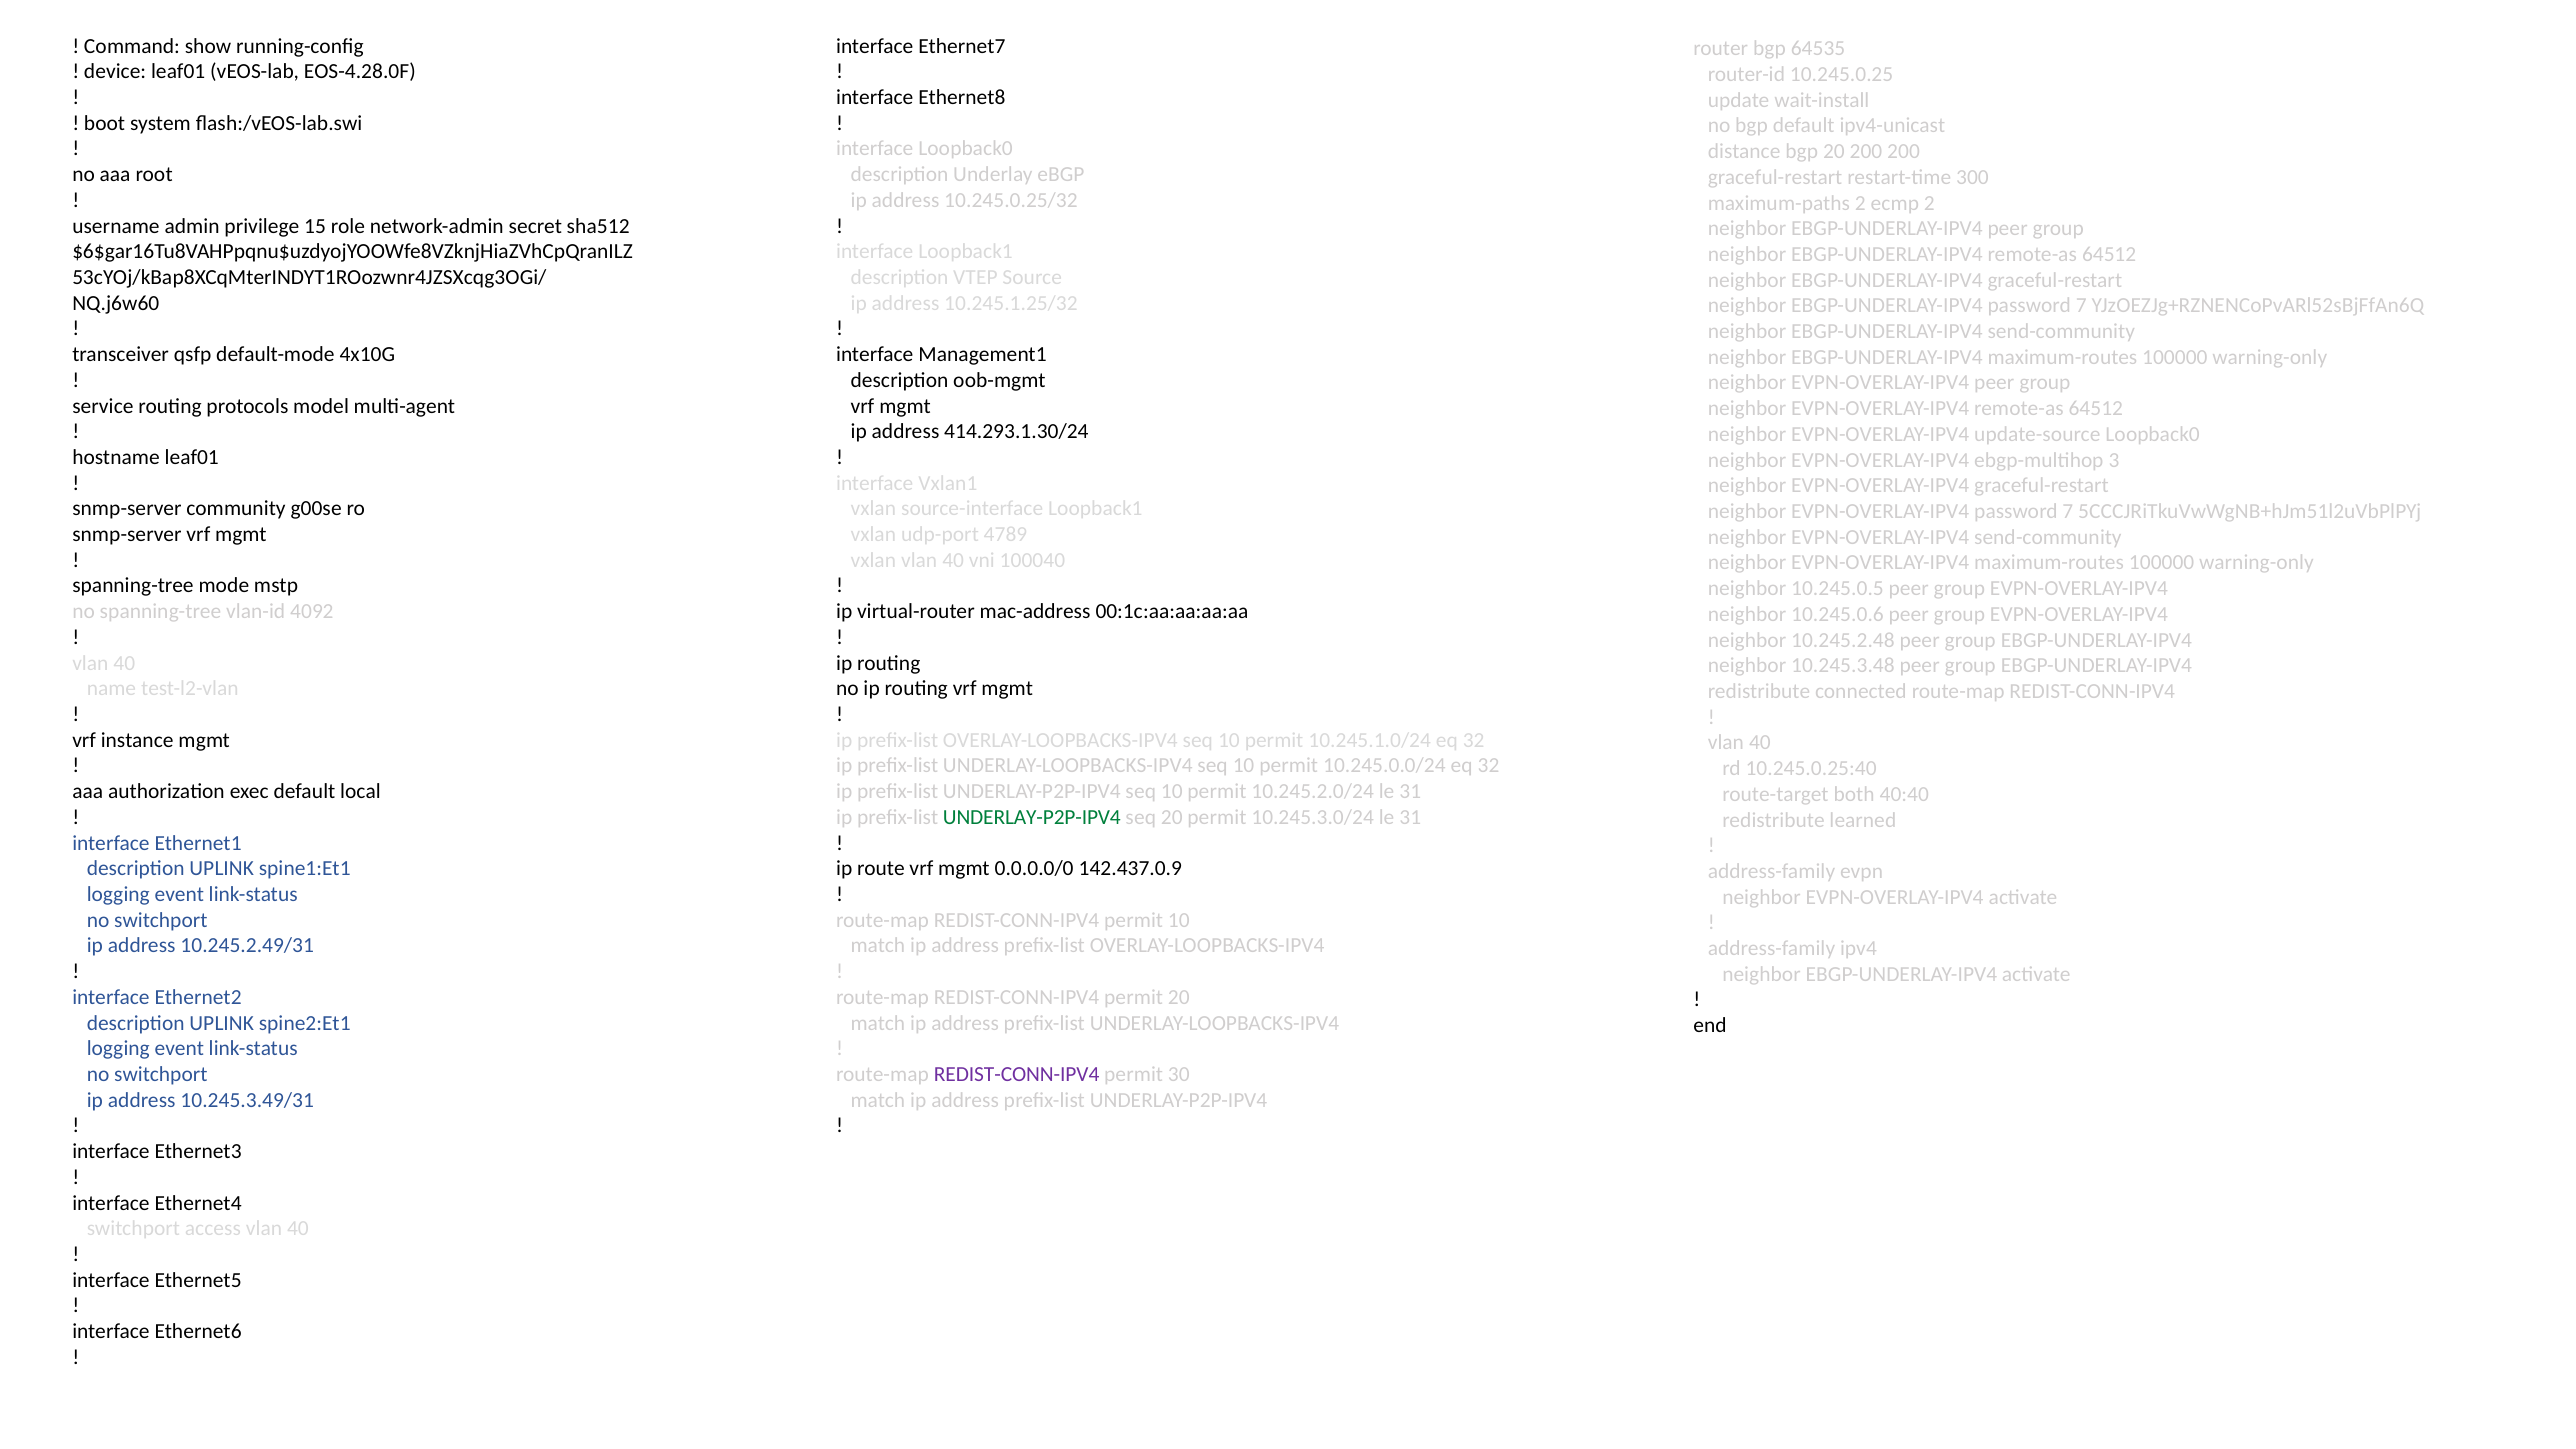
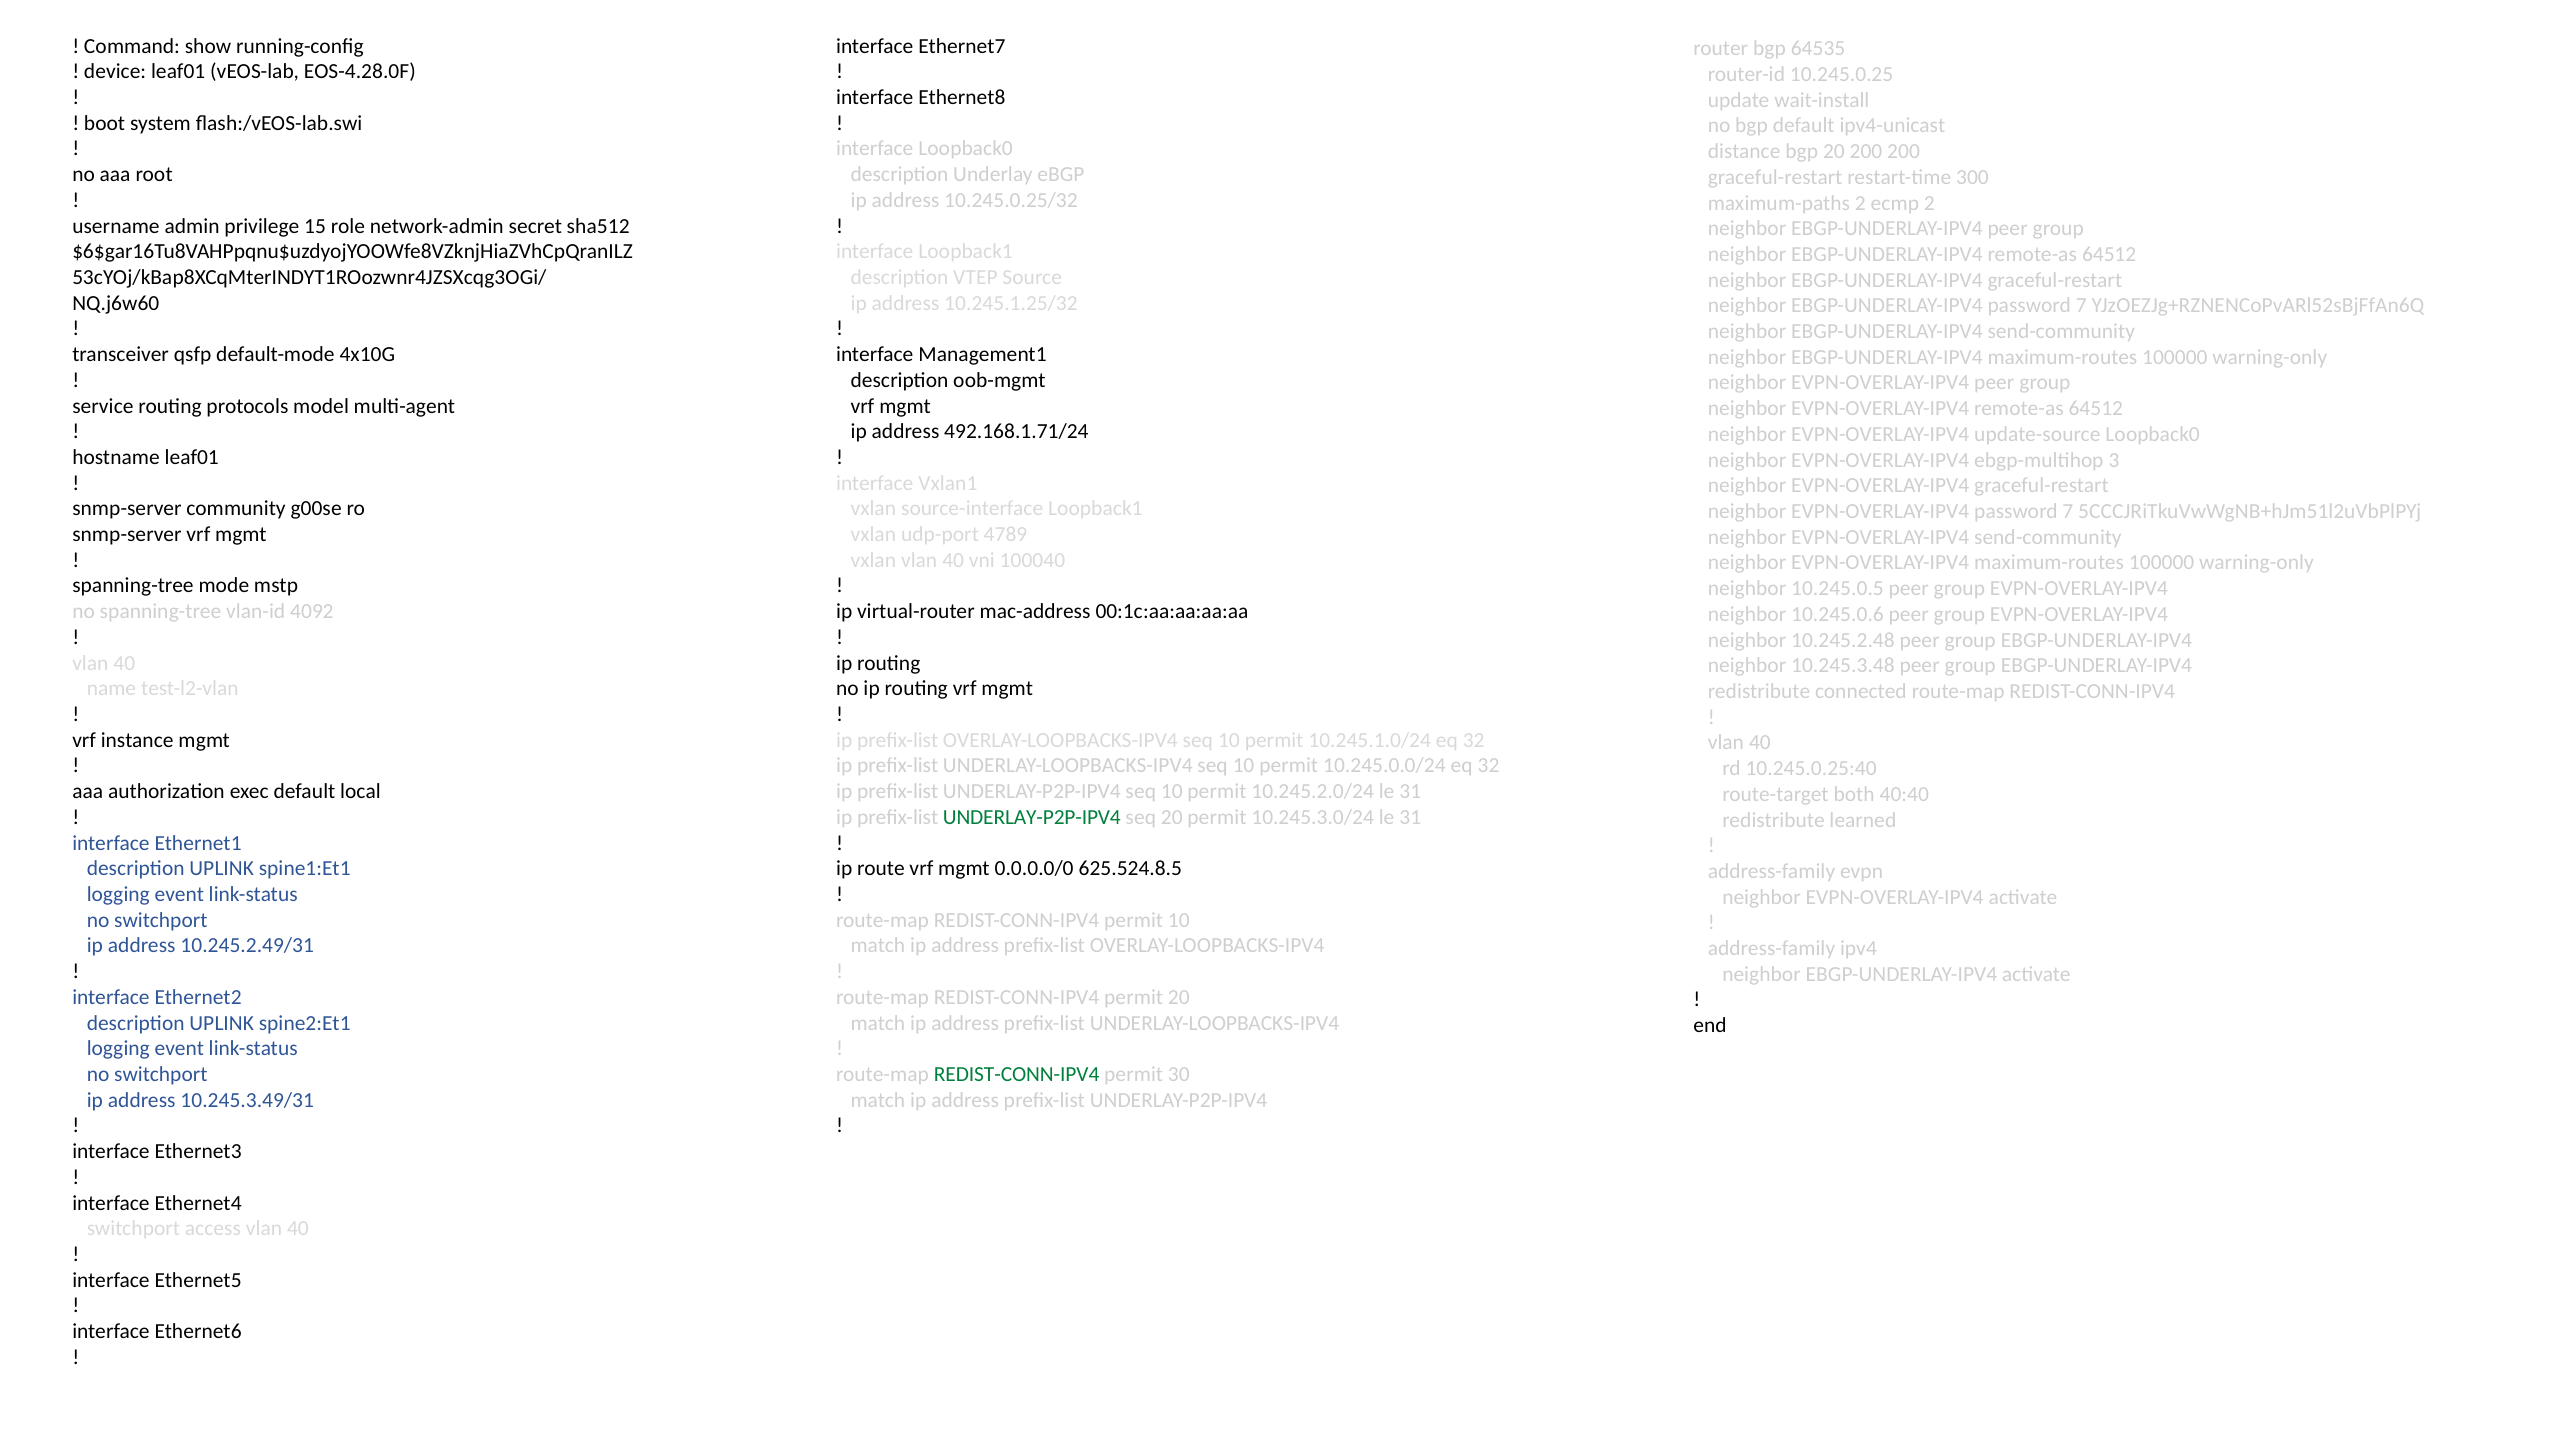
414.293.1.30/24: 414.293.1.30/24 -> 492.168.1.71/24
142.437.0.9: 142.437.0.9 -> 625.524.8.5
REDIST-CONN-IPV4 at (1017, 1074) colour: purple -> green
